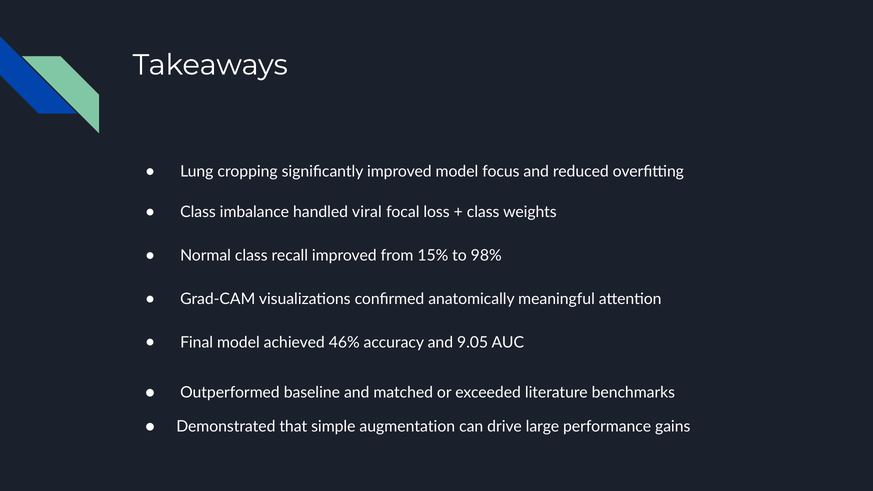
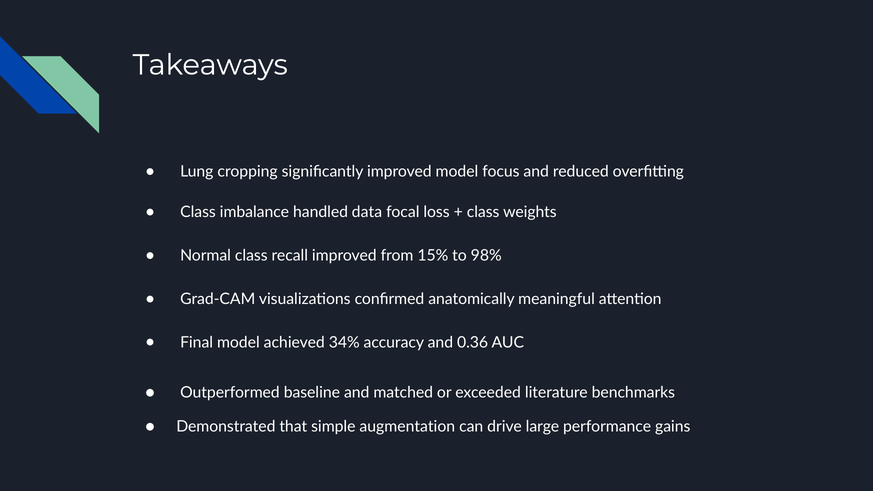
viral: viral -> data
46%: 46% -> 34%
9.05: 9.05 -> 0.36
